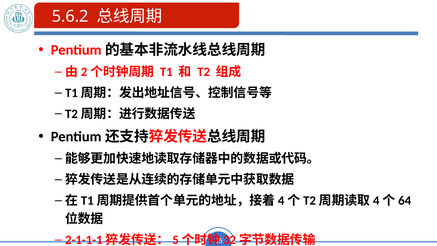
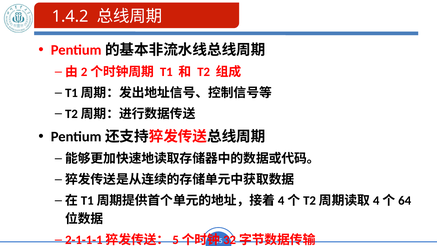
5.6.2: 5.6.2 -> 1.4.2
